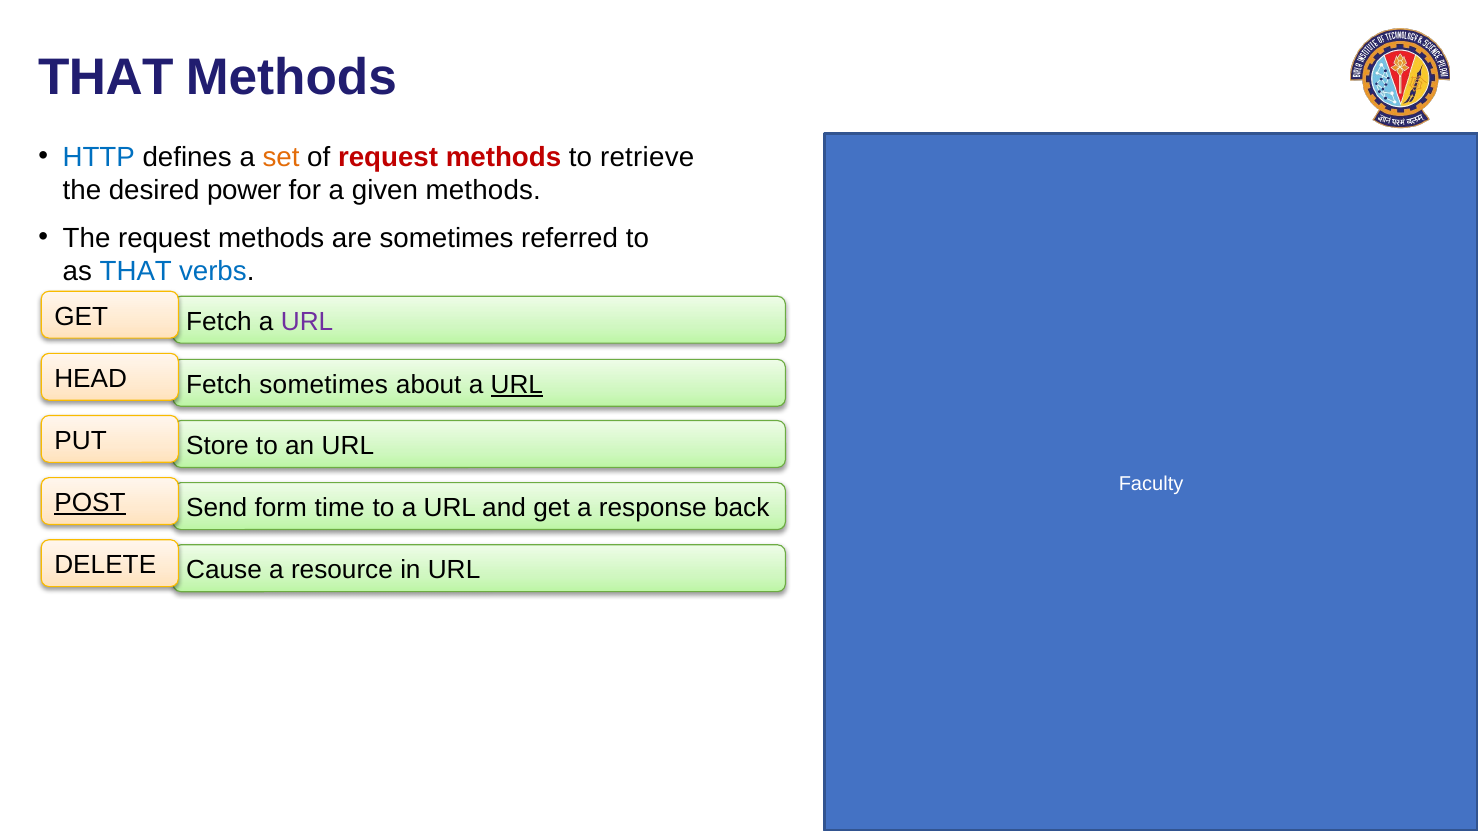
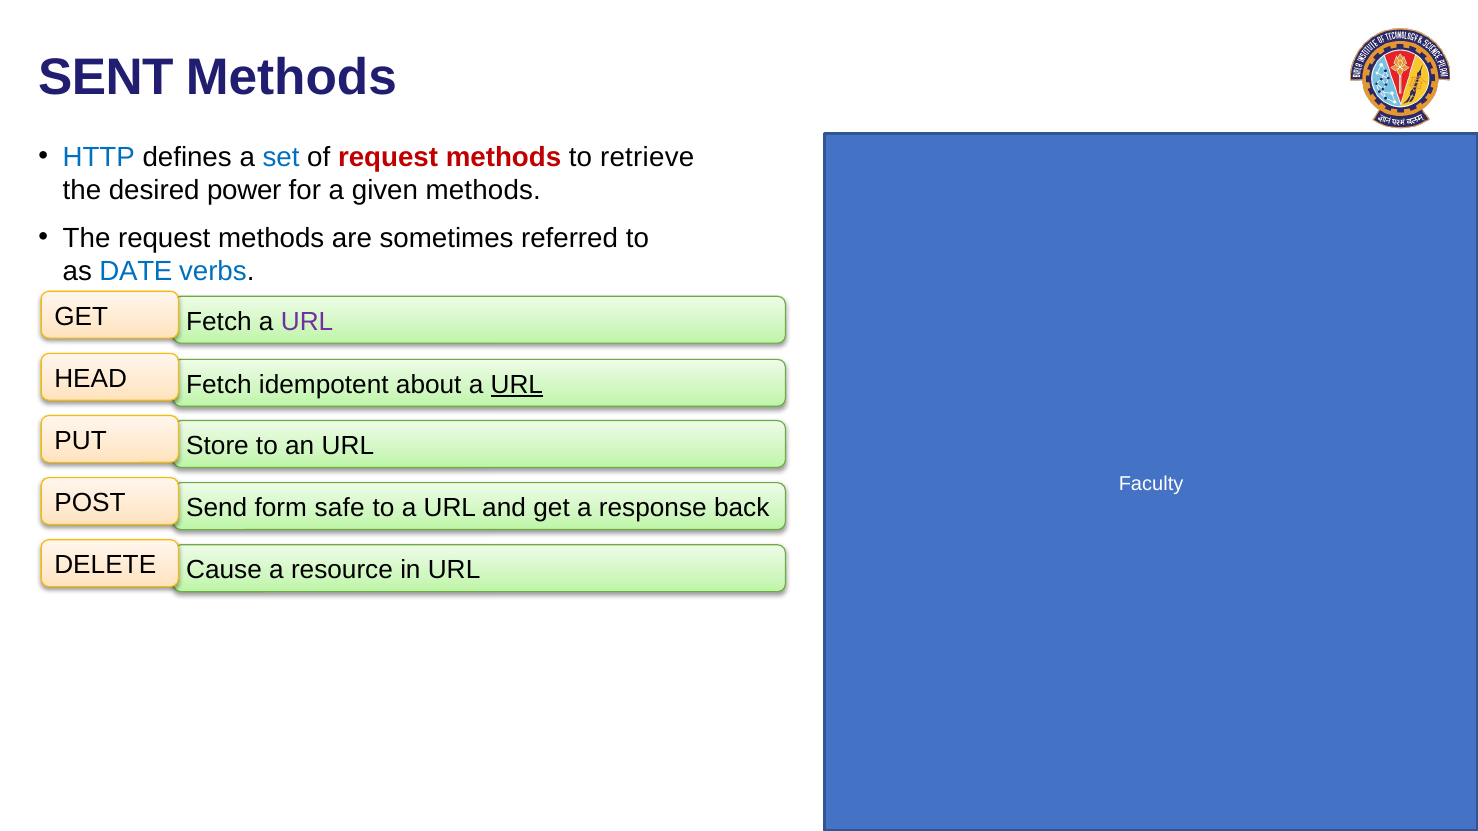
THAT at (106, 78): THAT -> SENT
set colour: orange -> blue
as THAT: THAT -> DATE
Fetch sometimes: sometimes -> idempotent
POST underline: present -> none
time: time -> safe
